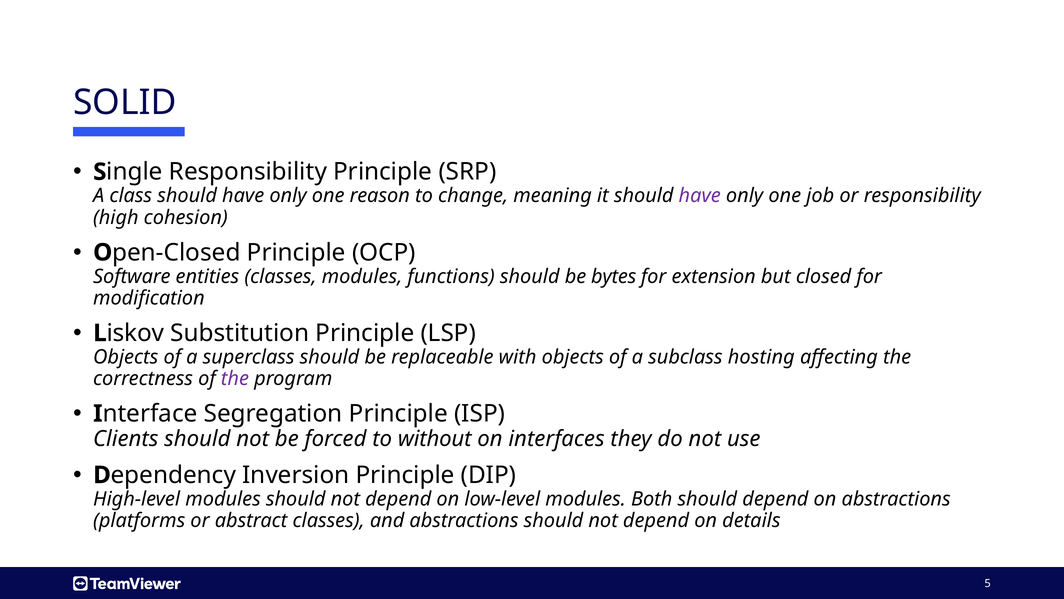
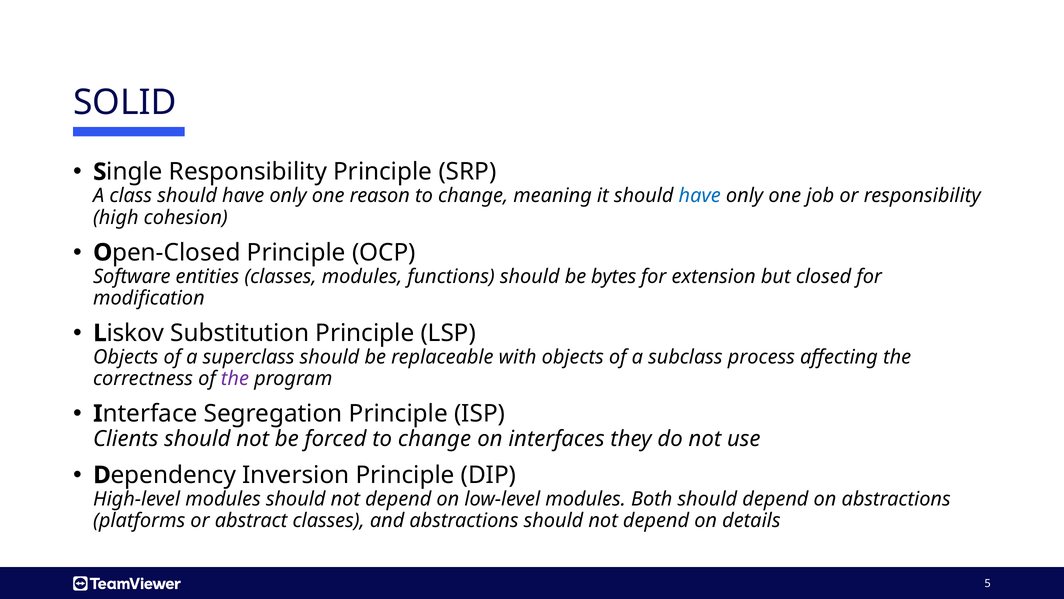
have at (700, 196) colour: purple -> blue
hosting: hosting -> process
forced to without: without -> change
